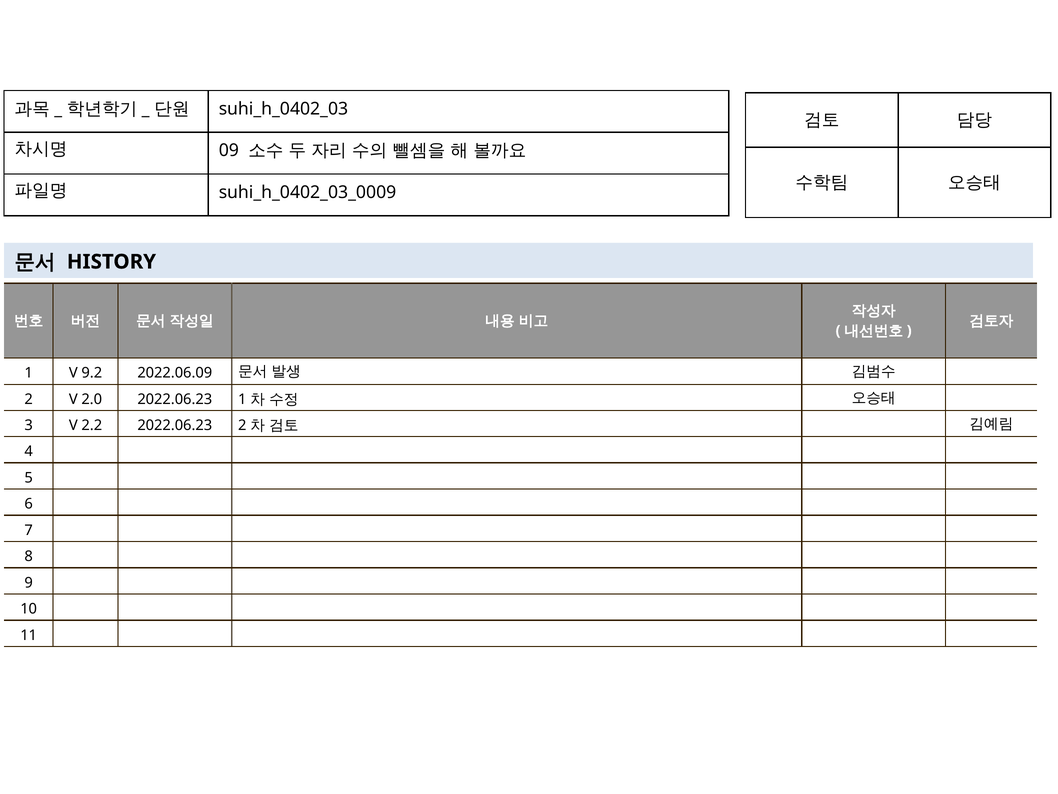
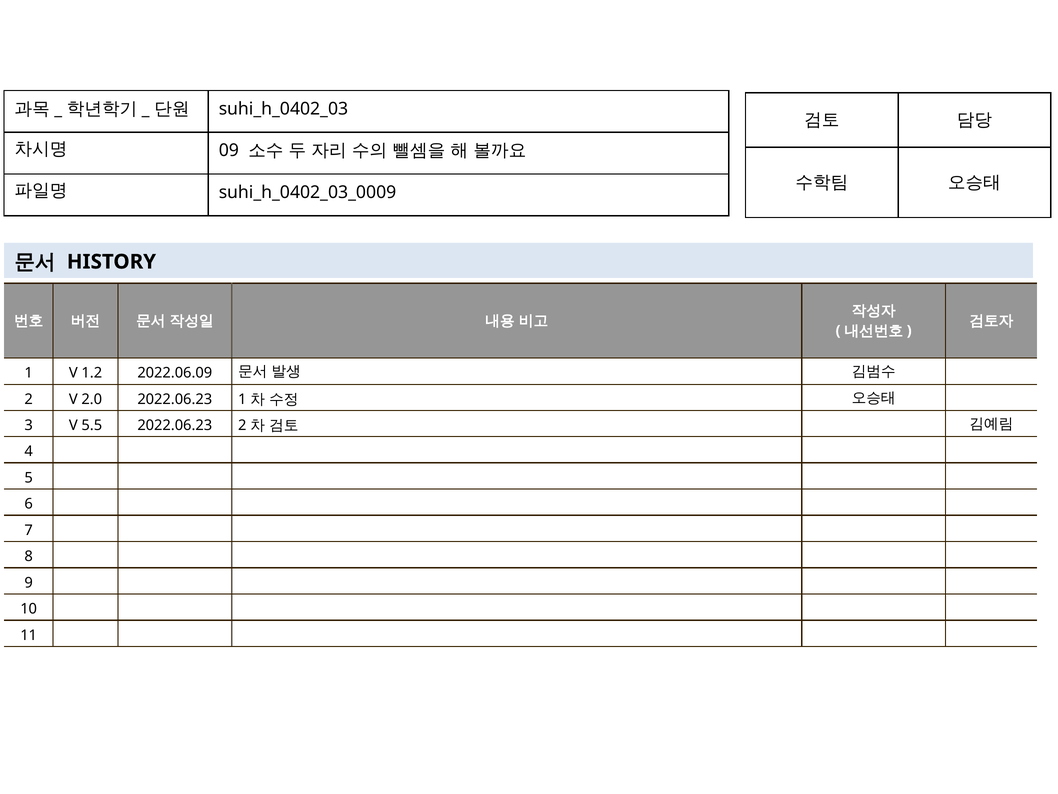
9.2: 9.2 -> 1.2
2.2: 2.2 -> 5.5
